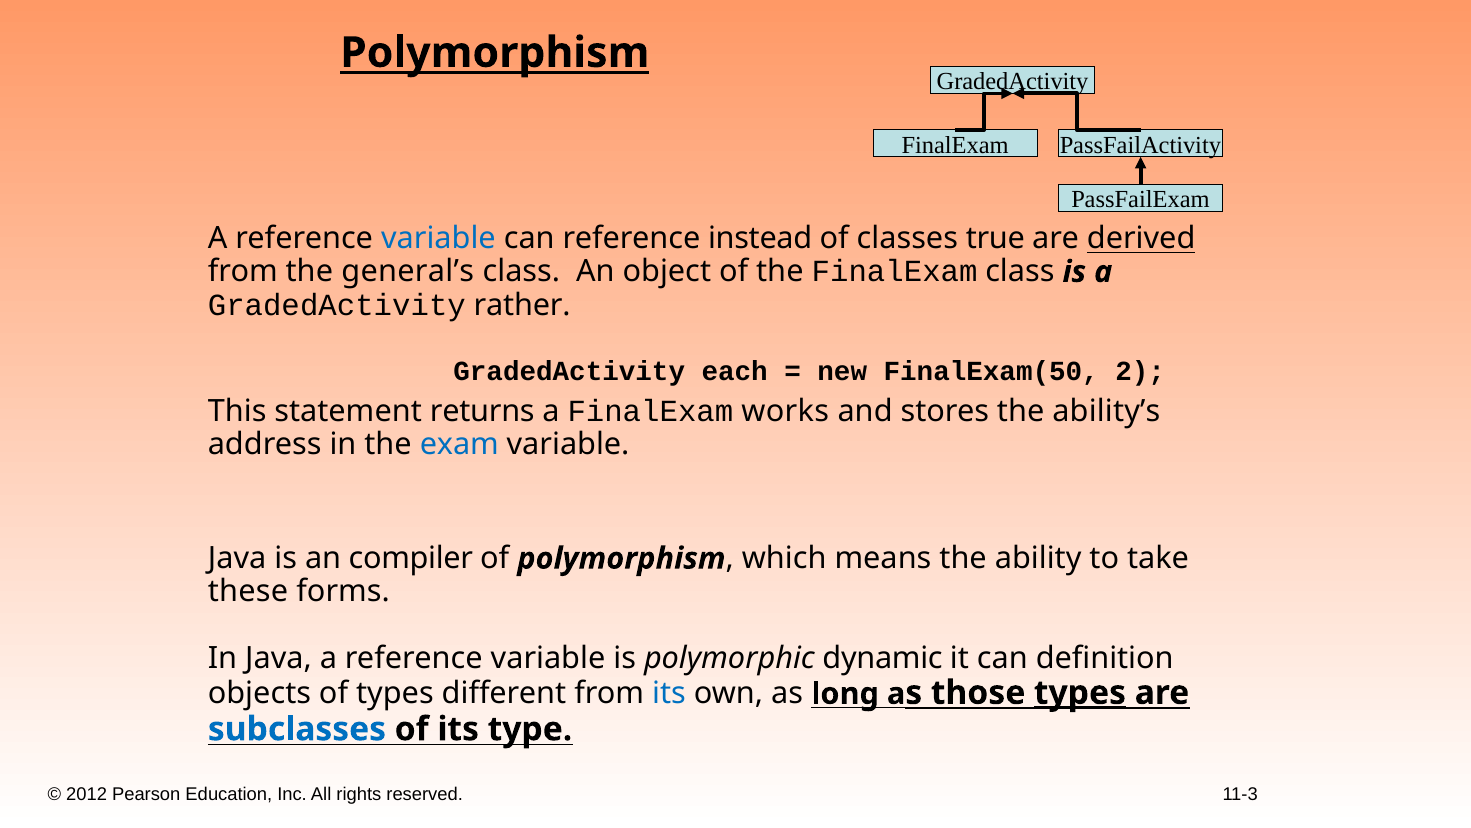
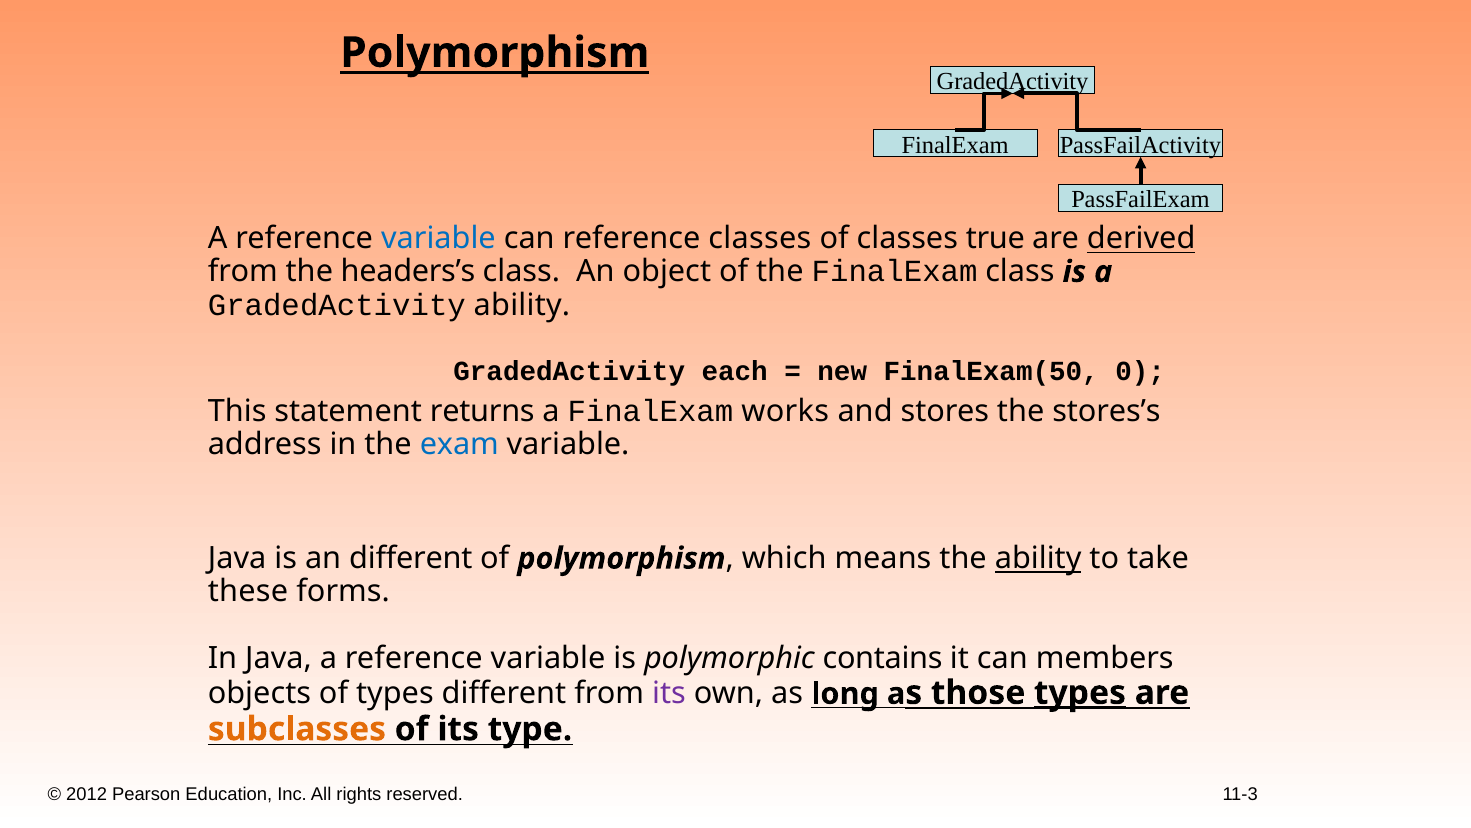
reference instead: instead -> classes
general’s: general’s -> headers’s
GradedActivity rather: rather -> ability
2: 2 -> 0
ability’s: ability’s -> stores’s
an compiler: compiler -> different
ability at (1038, 558) underline: none -> present
dynamic: dynamic -> contains
definition: definition -> members
its at (669, 693) colour: blue -> purple
subclasses colour: blue -> orange
